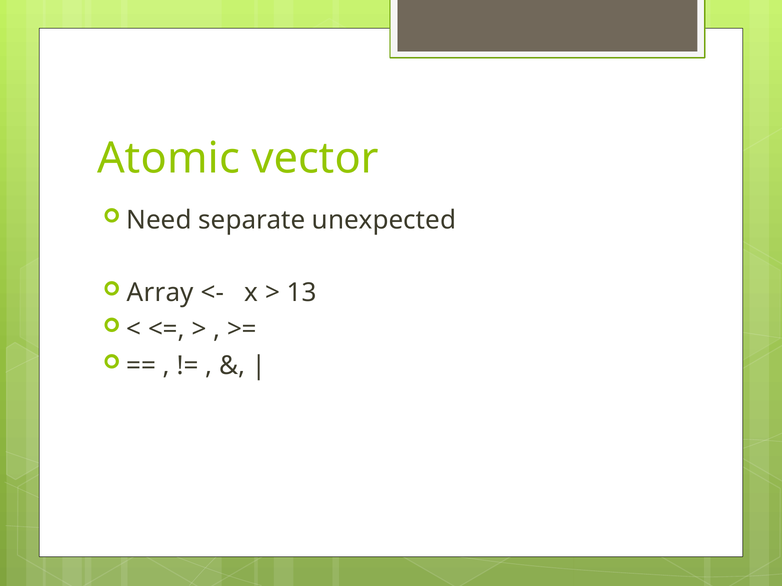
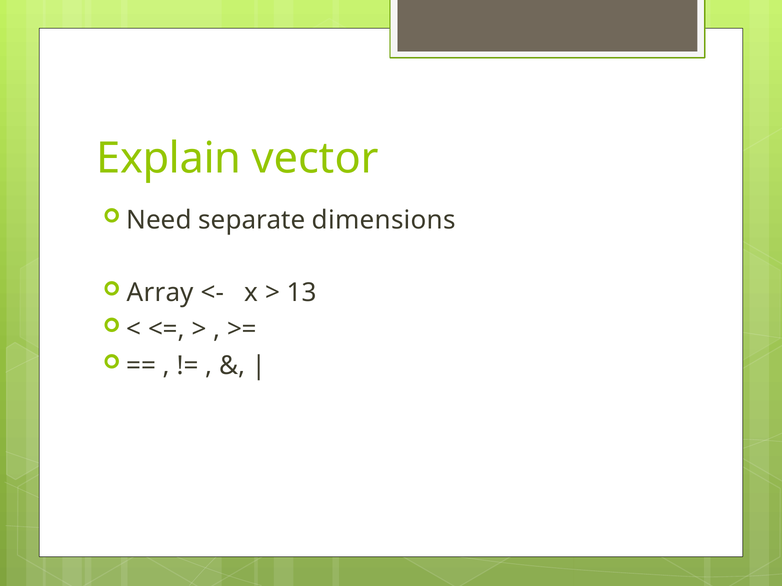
Atomic: Atomic -> Explain
unexpected: unexpected -> dimensions
